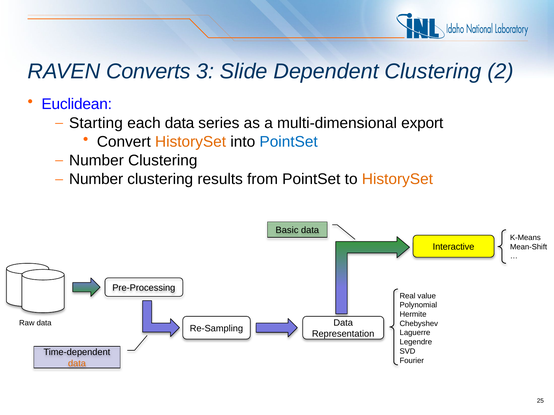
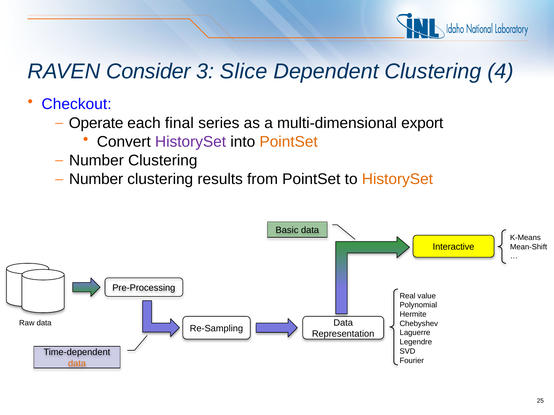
Converts: Converts -> Consider
Slide: Slide -> Slice
2: 2 -> 4
Euclidean: Euclidean -> Checkout
Starting: Starting -> Operate
each data: data -> final
HistorySet at (191, 142) colour: orange -> purple
PointSet at (289, 142) colour: blue -> orange
